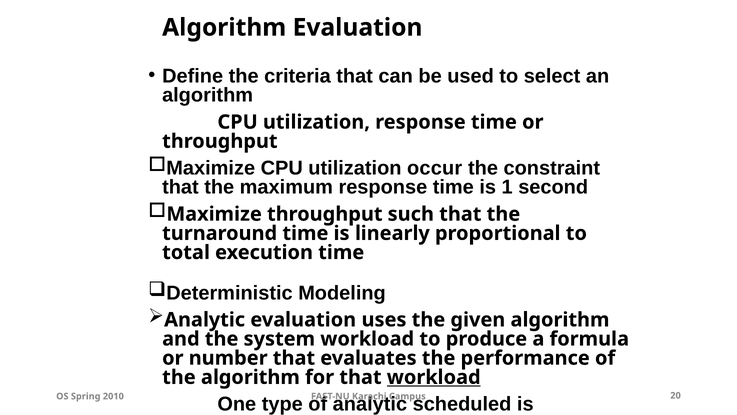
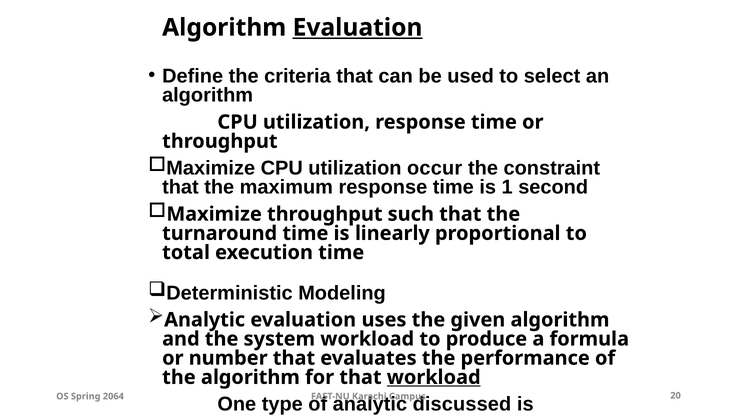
Evaluation at (358, 27) underline: none -> present
2010: 2010 -> 2064
scheduled: scheduled -> discussed
